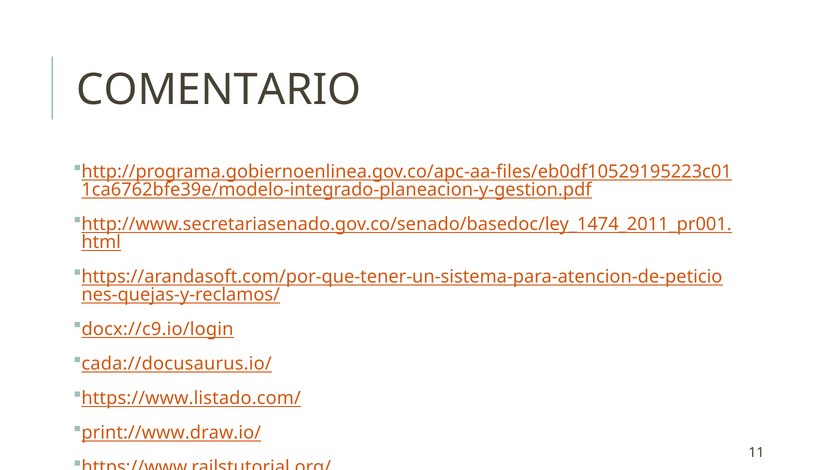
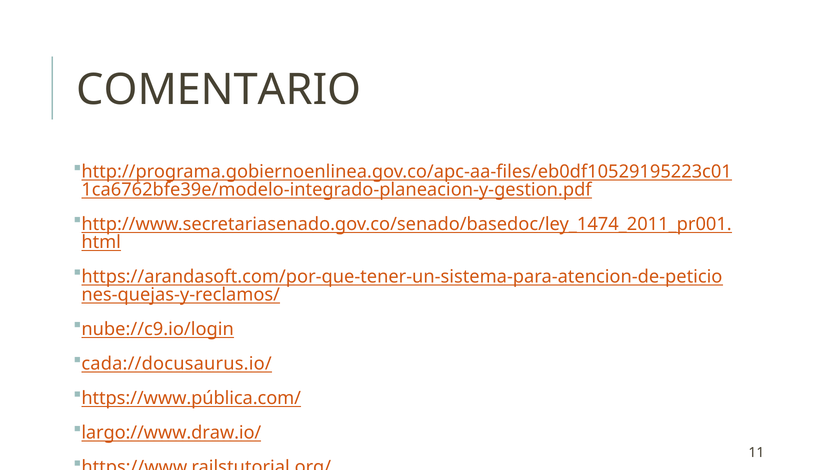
docx://c9.io/login: docx://c9.io/login -> nube://c9.io/login
https://www.listado.com/: https://www.listado.com/ -> https://www.pública.com/
print://www.draw.io/: print://www.draw.io/ -> largo://www.draw.io/
